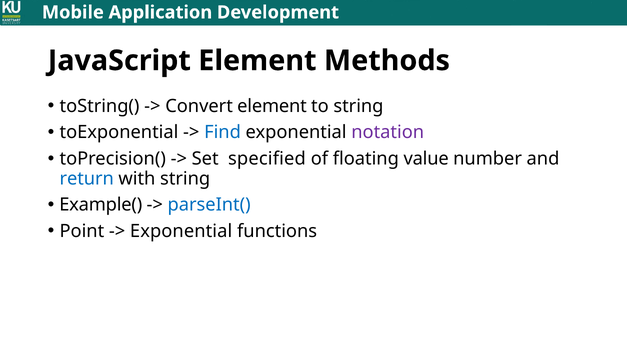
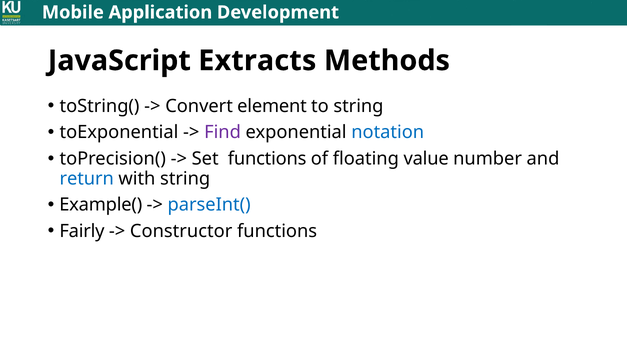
JavaScript Element: Element -> Extracts
Find colour: blue -> purple
notation colour: purple -> blue
Set specified: specified -> functions
Point: Point -> Fairly
Exponential at (181, 231): Exponential -> Constructor
